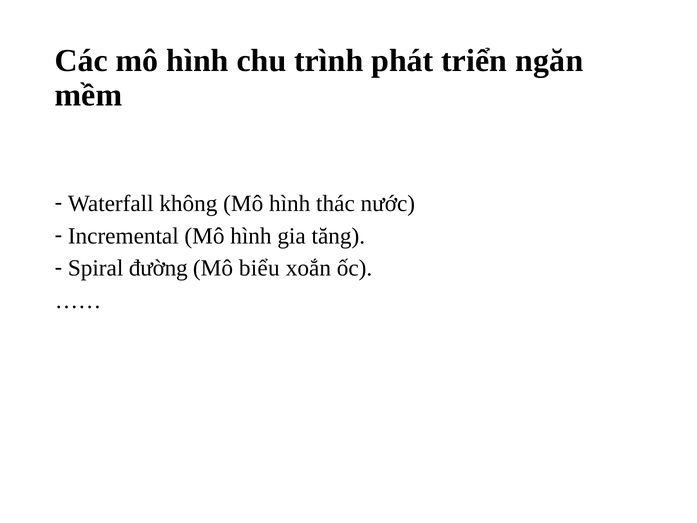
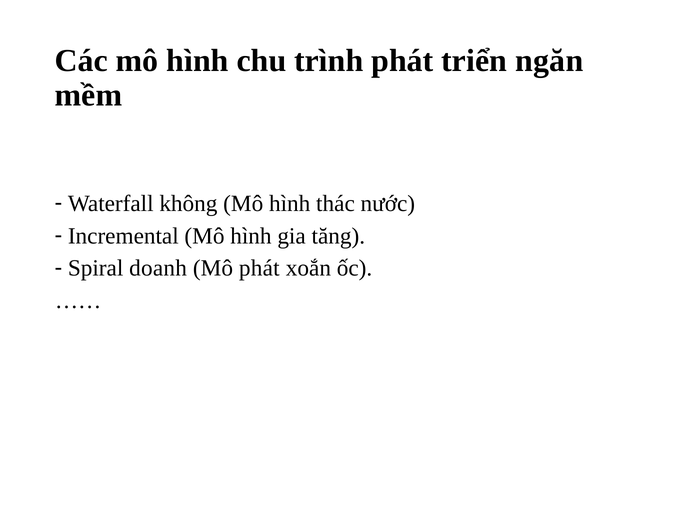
đường: đường -> doanh
Mô biểu: biểu -> phát
